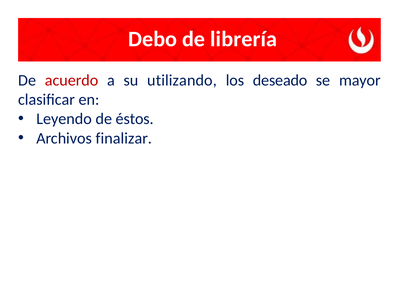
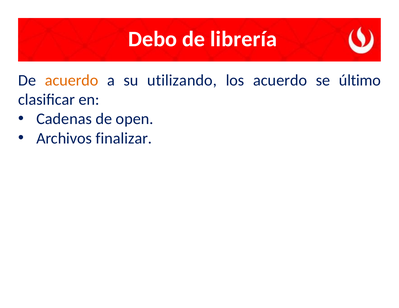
acuerdo at (72, 80) colour: red -> orange
los deseado: deseado -> acuerdo
mayor: mayor -> último
Leyendo: Leyendo -> Cadenas
éstos: éstos -> open
